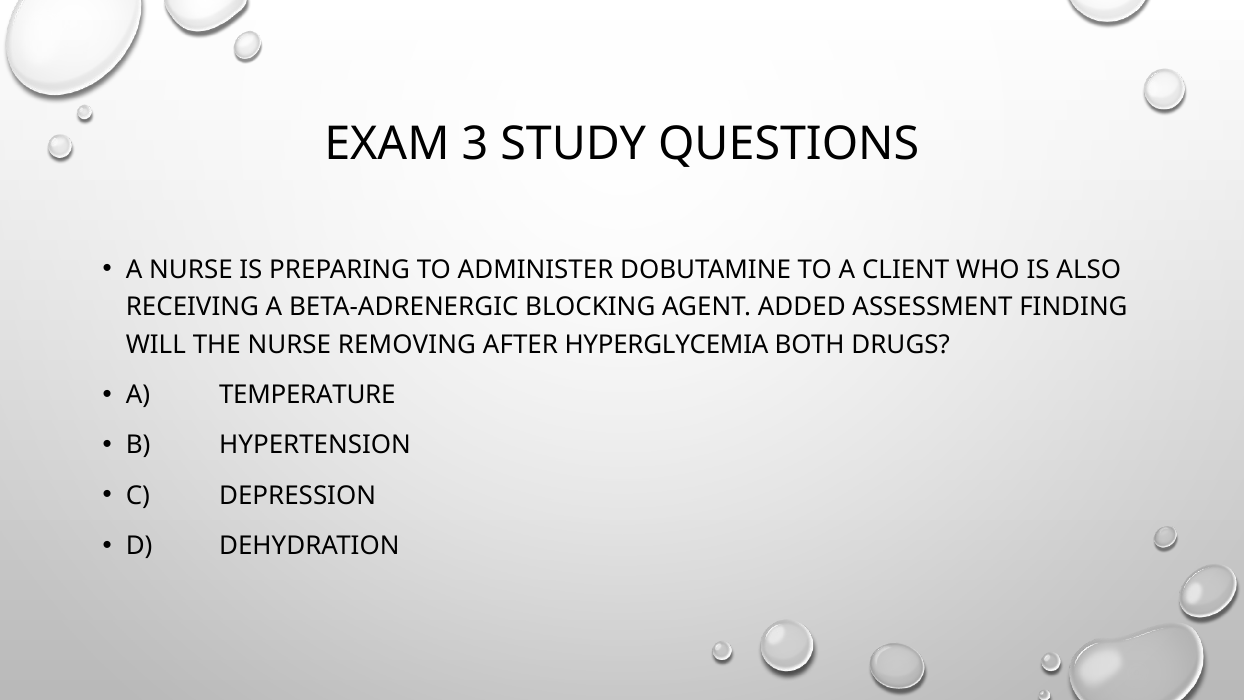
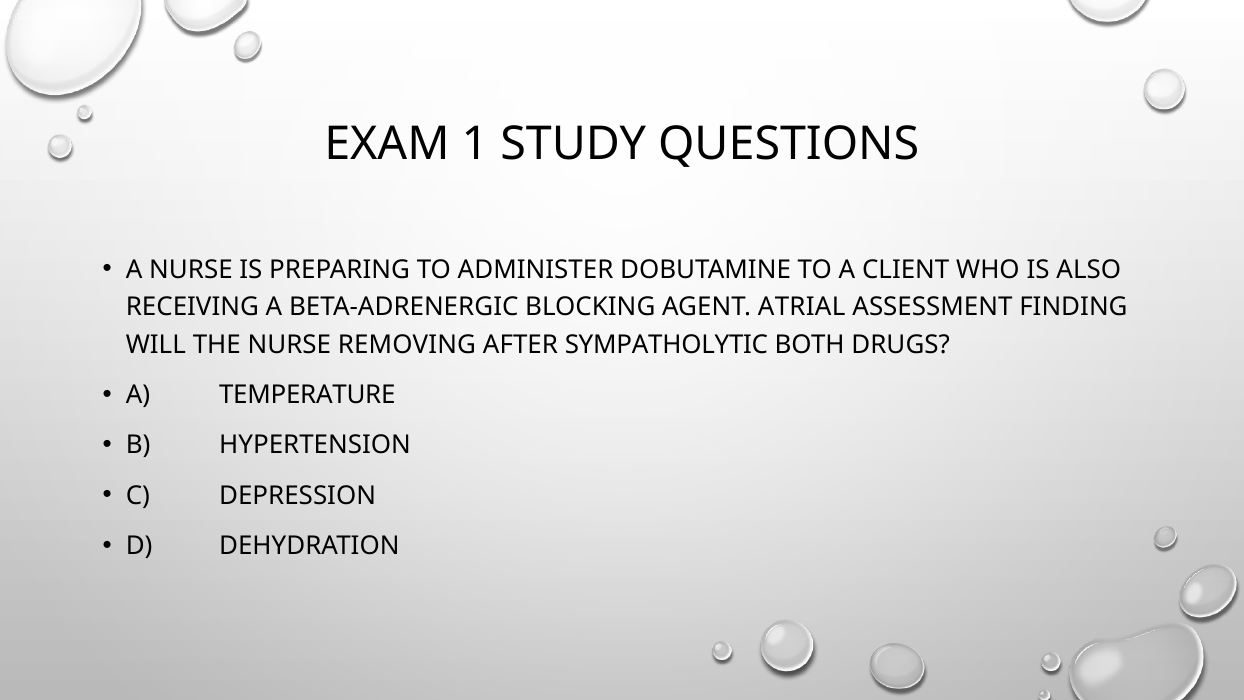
3: 3 -> 1
ADDED: ADDED -> ATRIAL
HYPERGLYCEMIA: HYPERGLYCEMIA -> SYMPATHOLYTIC
